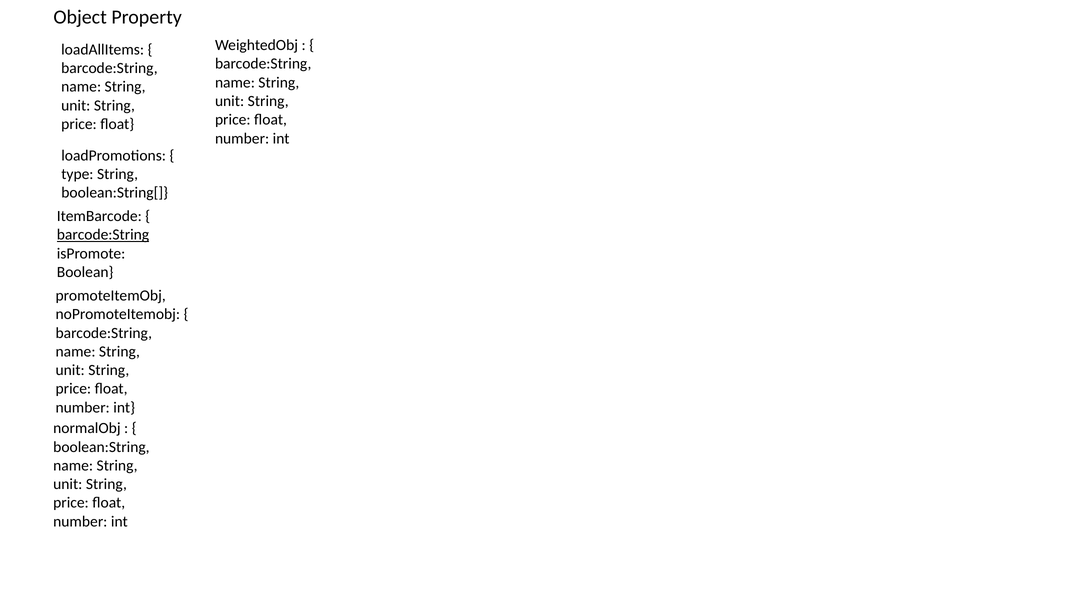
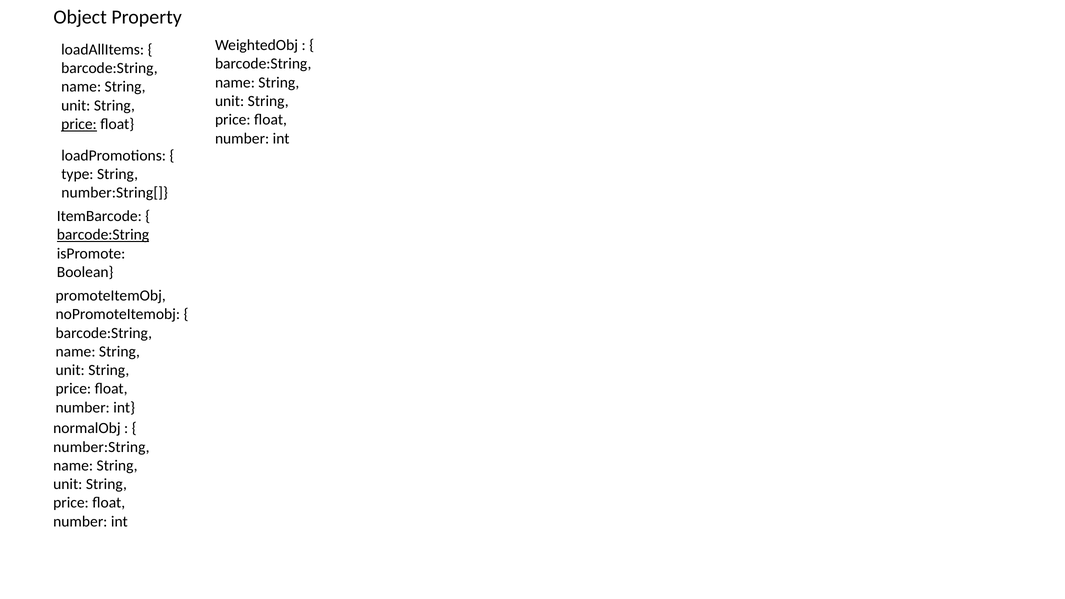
price at (79, 124) underline: none -> present
boolean:String[: boolean:String[ -> number:String[
boolean:String: boolean:String -> number:String
